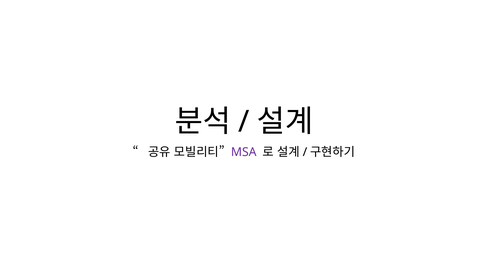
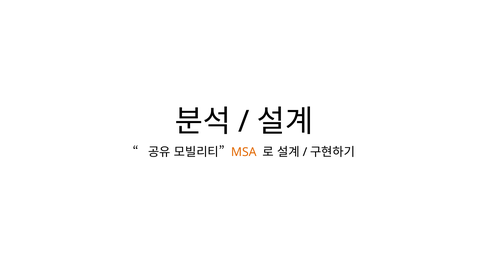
MSA colour: purple -> orange
